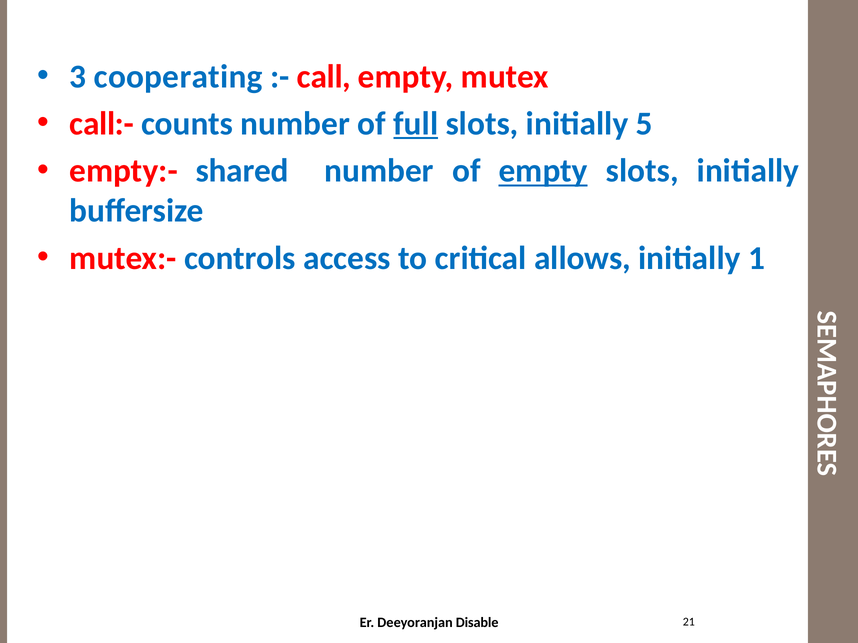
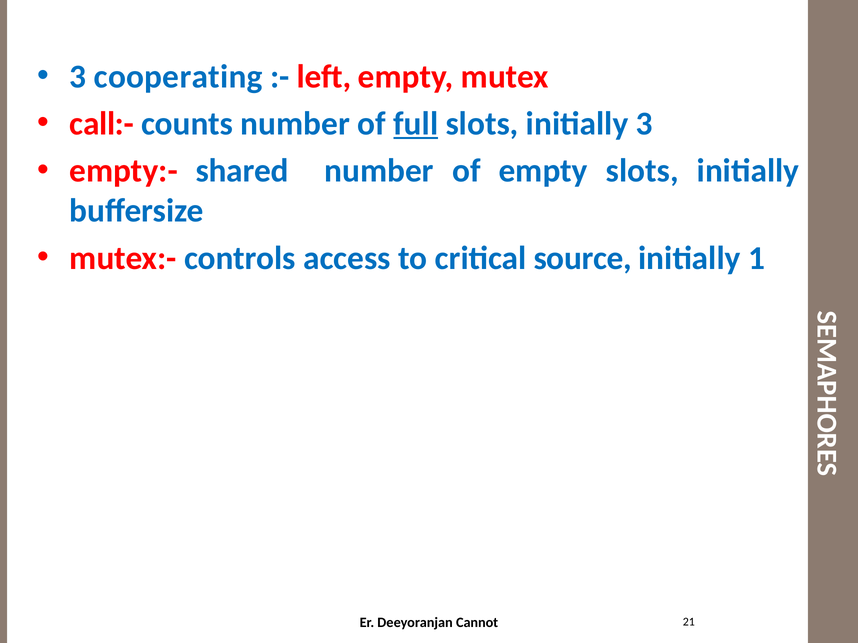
call: call -> left
initially 5: 5 -> 3
empty at (543, 171) underline: present -> none
allows: allows -> source
Disable: Disable -> Cannot
